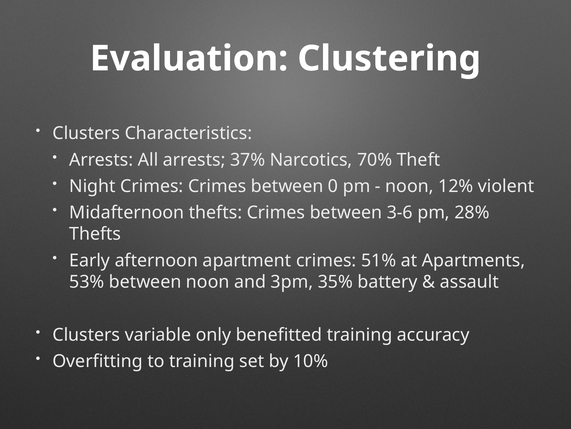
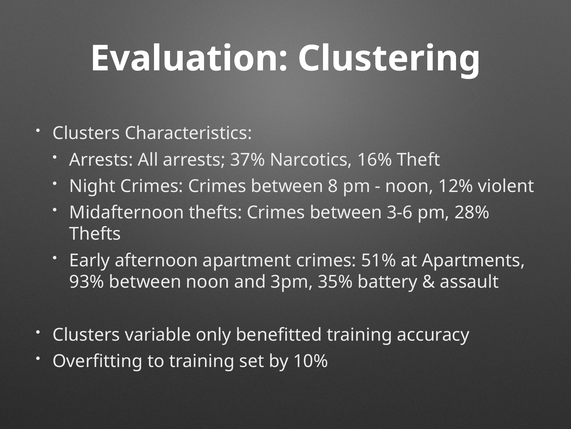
70%: 70% -> 16%
0: 0 -> 8
53%: 53% -> 93%
